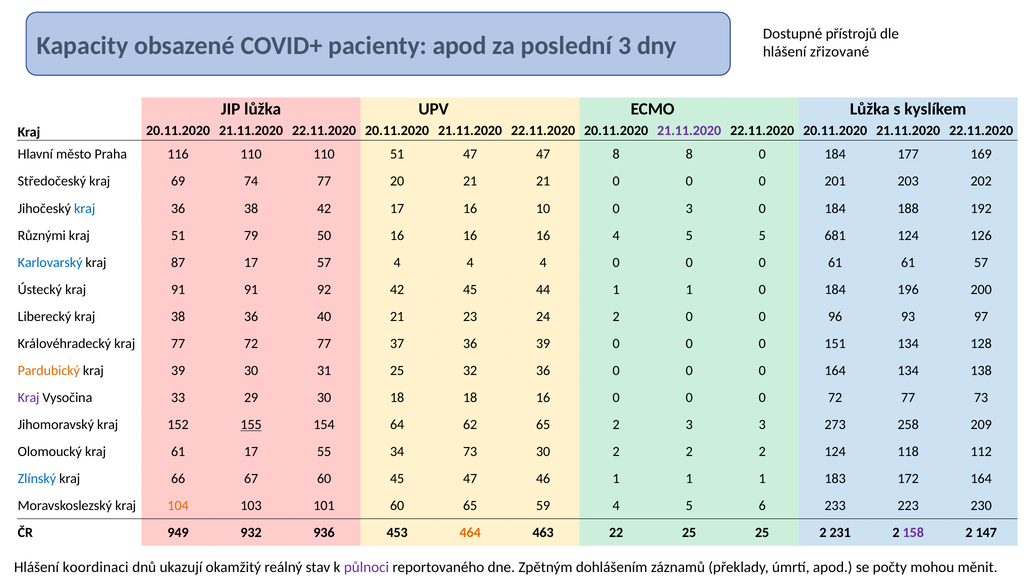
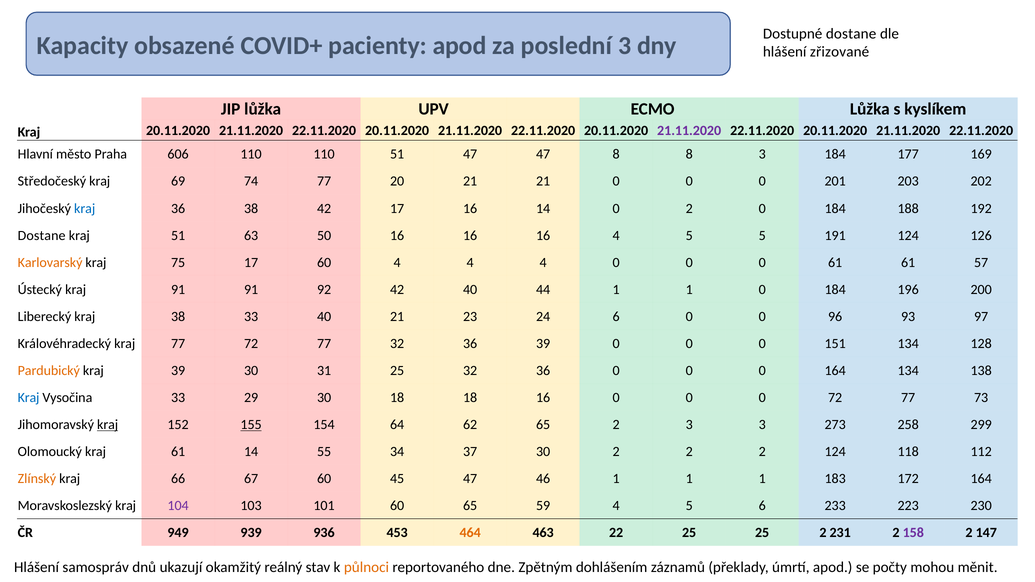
Dostupné přístrojů: přístrojů -> dostane
116: 116 -> 606
8 0: 0 -> 3
16 10: 10 -> 14
0 3: 3 -> 2
Různými at (42, 235): Různými -> Dostane
79: 79 -> 63
681: 681 -> 191
Karlovarský colour: blue -> orange
87: 87 -> 75
17 57: 57 -> 60
42 45: 45 -> 40
38 36: 36 -> 33
24 2: 2 -> 6
77 37: 37 -> 32
Kraj at (29, 398) colour: purple -> blue
kraj at (108, 425) underline: none -> present
209: 209 -> 299
61 17: 17 -> 14
34 73: 73 -> 37
Zlínský colour: blue -> orange
104 colour: orange -> purple
932: 932 -> 939
koordinaci: koordinaci -> samospráv
půlnoci colour: purple -> orange
